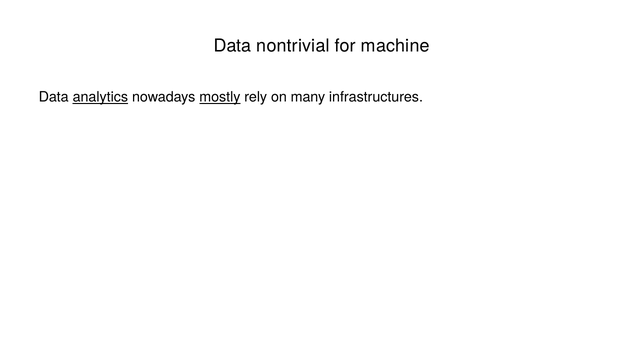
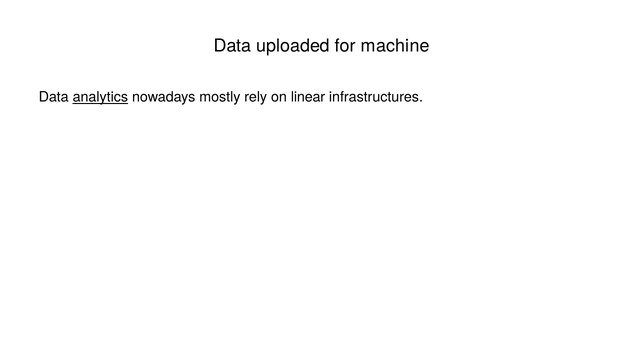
nontrivial: nontrivial -> uploaded
mostly underline: present -> none
many: many -> linear
